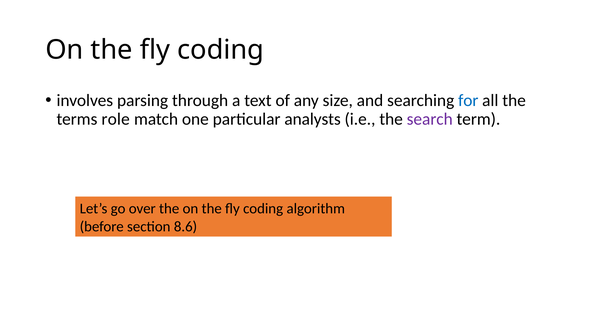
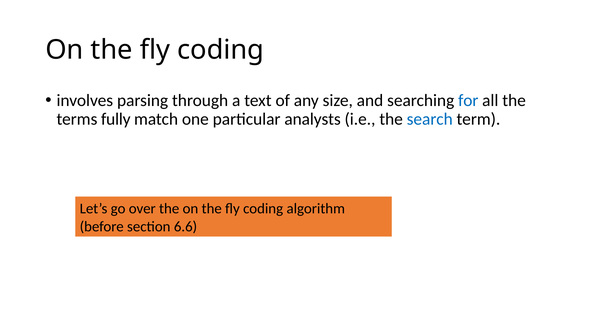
role: role -> fully
search colour: purple -> blue
8.6: 8.6 -> 6.6
